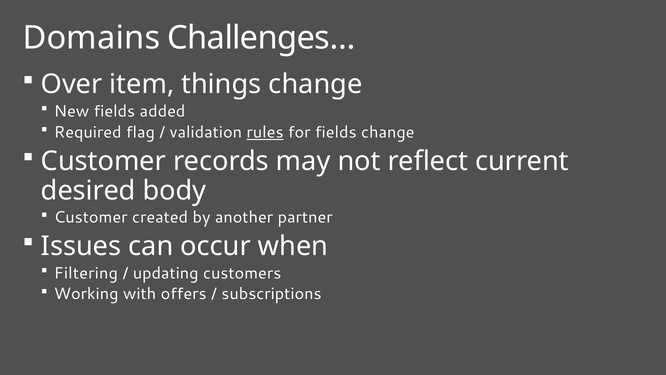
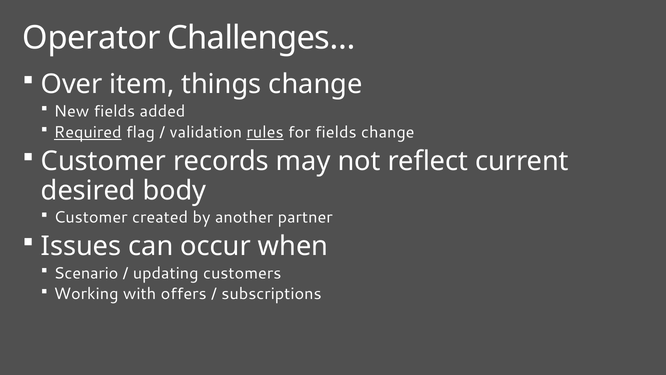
Domains: Domains -> Operator
Required underline: none -> present
Filtering: Filtering -> Scenario
